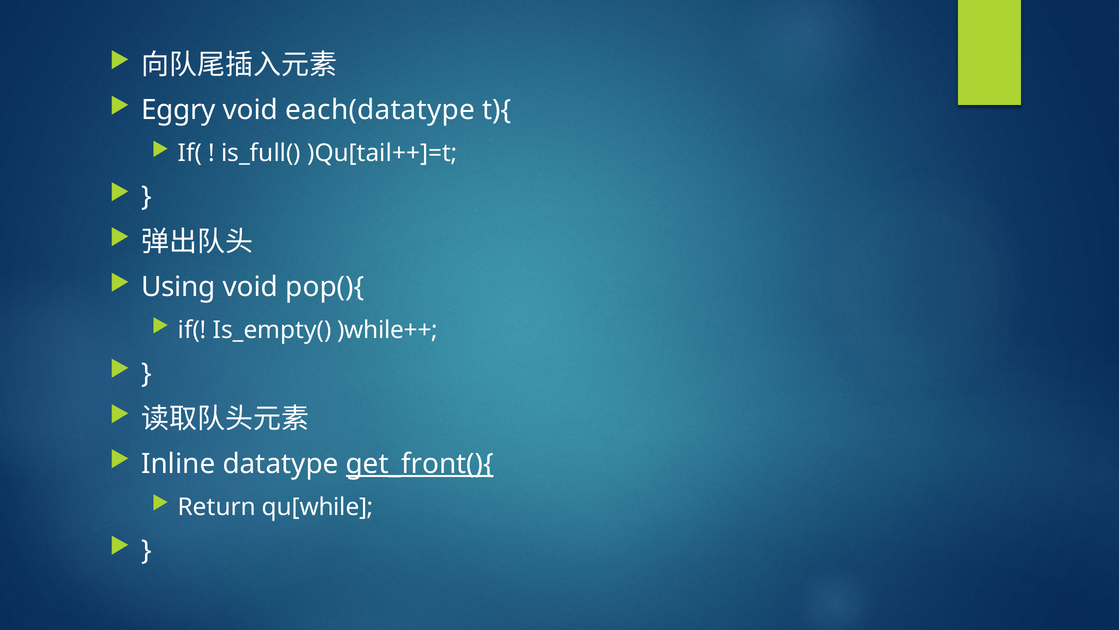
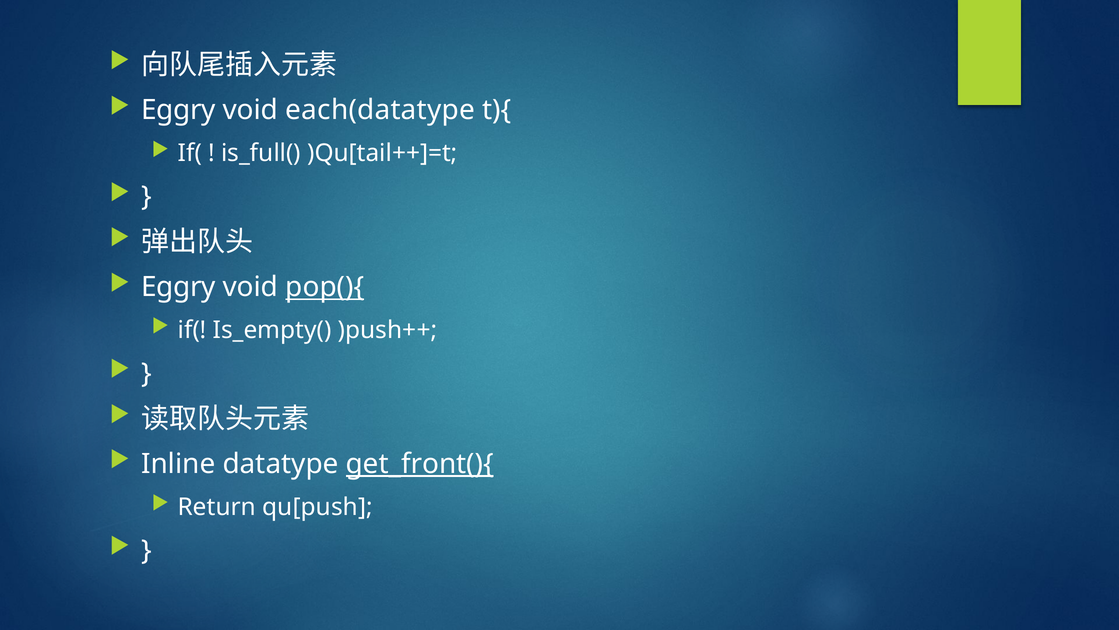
Using at (178, 287): Using -> Eggry
pop(){ underline: none -> present
)while++: )while++ -> )push++
qu[while: qu[while -> qu[push
